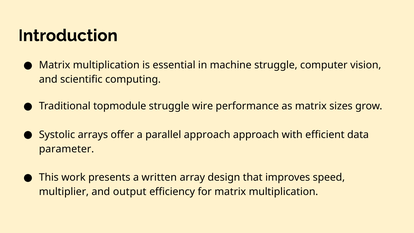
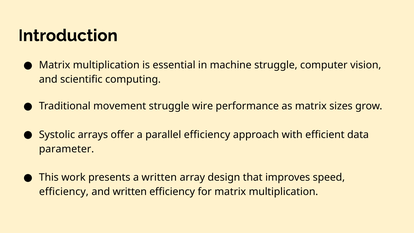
topmodule: topmodule -> movement
parallel approach: approach -> efficiency
multiplier at (64, 192): multiplier -> efficiency
and output: output -> written
